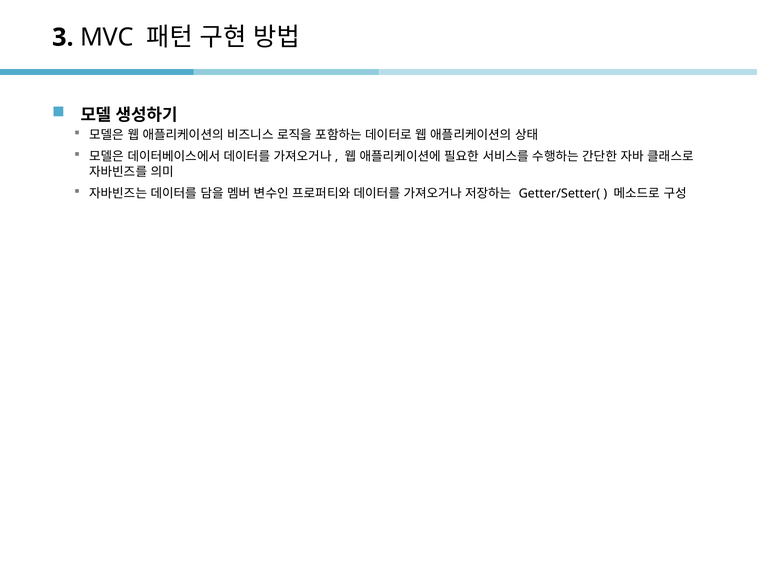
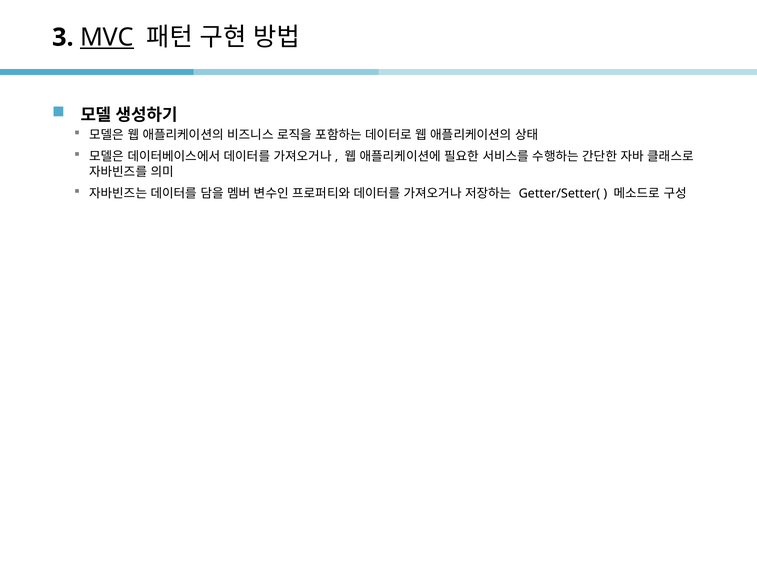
MVC underline: none -> present
